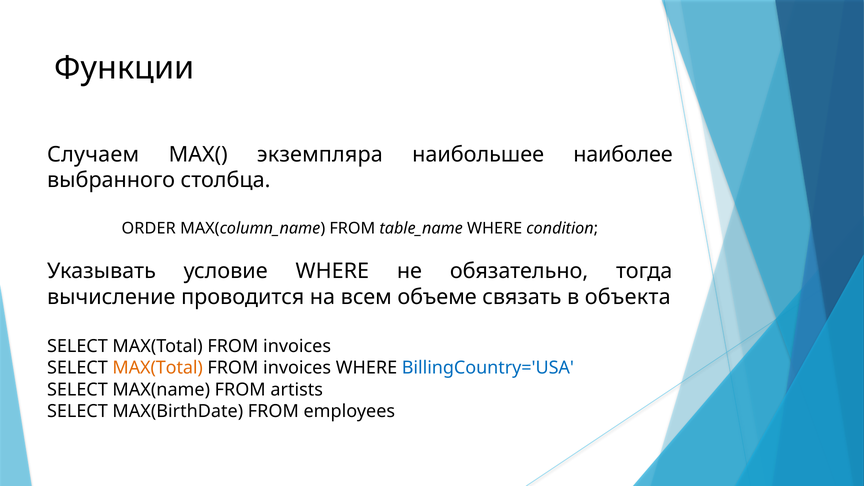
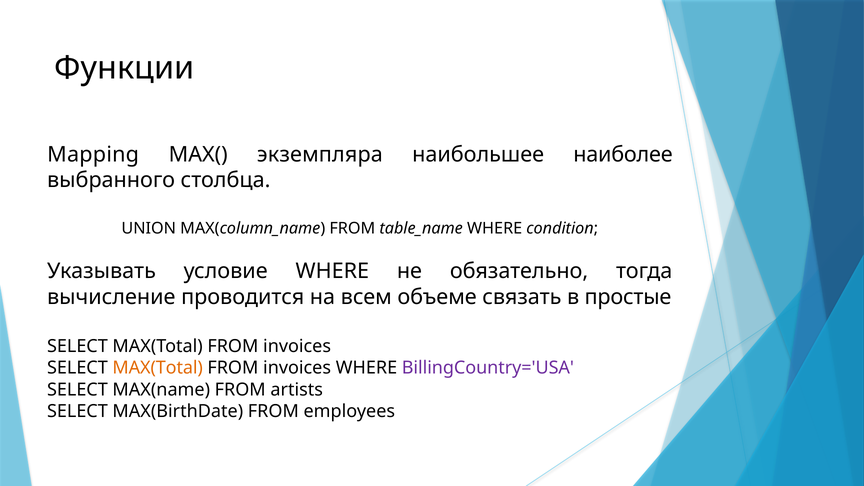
Случаем: Случаем -> Mapping
ORDER: ORDER -> UNION
объекта: объекта -> простые
BillingCountry='USA colour: blue -> purple
